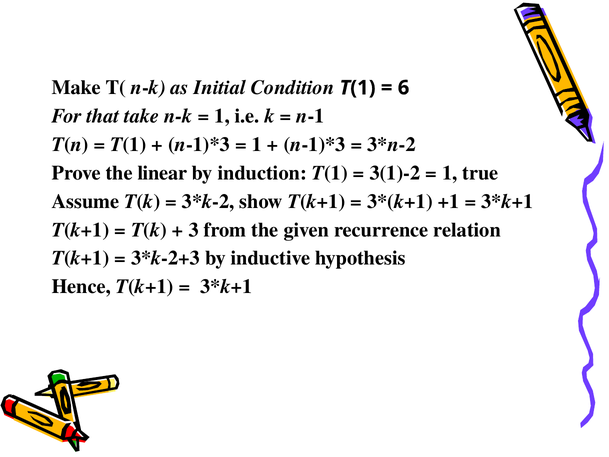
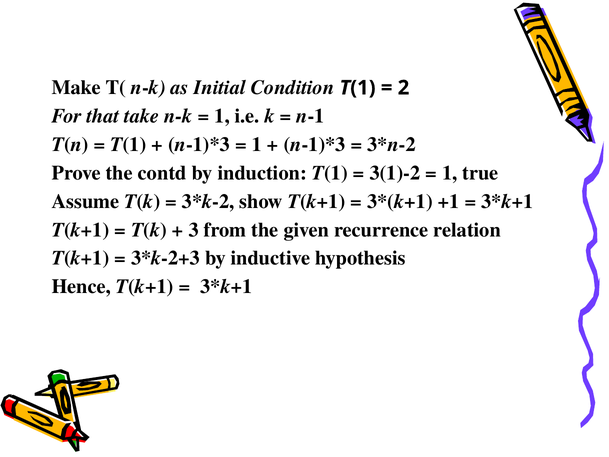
6: 6 -> 2
linear: linear -> contd
